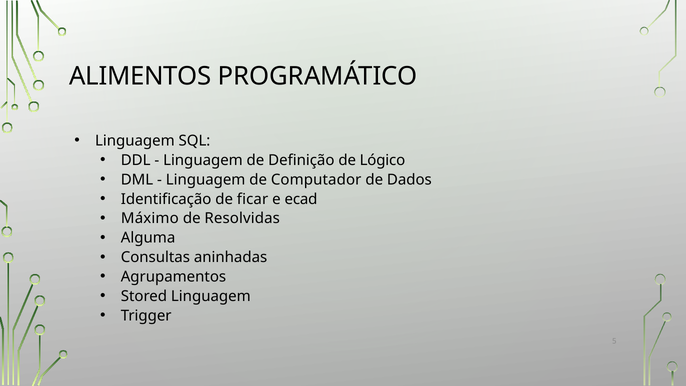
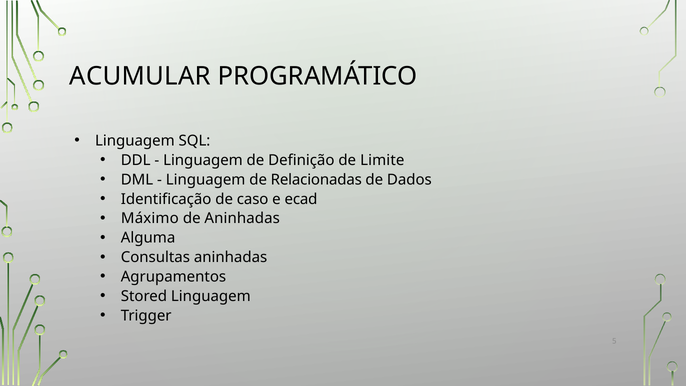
ALIMENTOS: ALIMENTOS -> ACUMULAR
Lógico: Lógico -> Limite
Computador: Computador -> Relacionadas
ficar: ficar -> caso
de Resolvidas: Resolvidas -> Aninhadas
